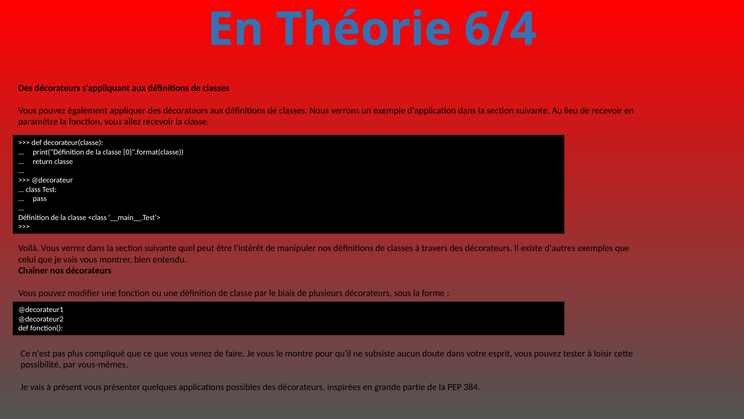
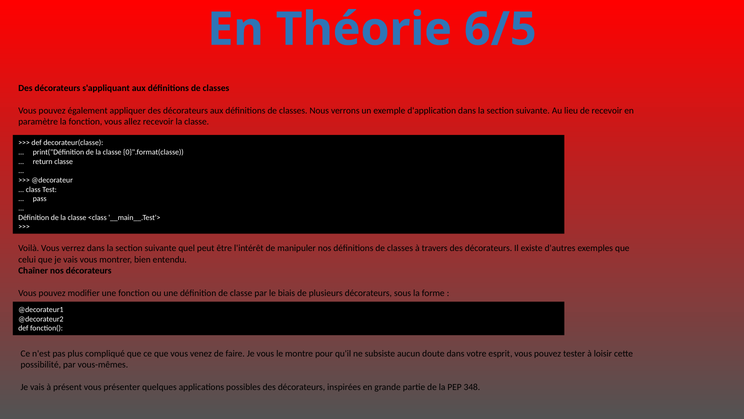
6/4: 6/4 -> 6/5
384: 384 -> 348
